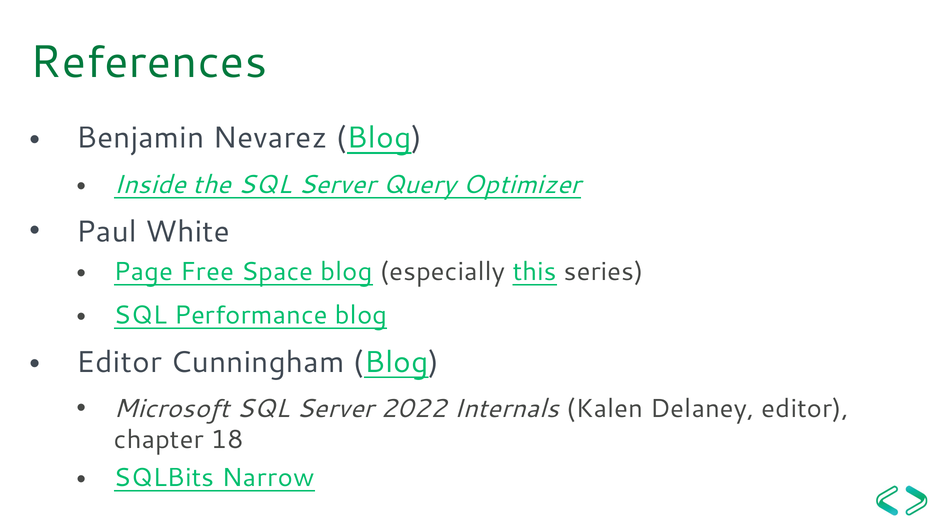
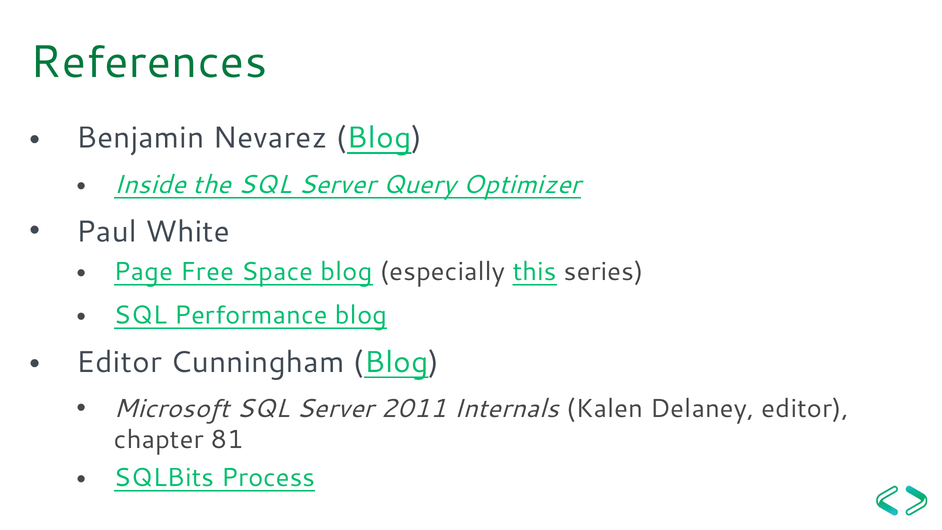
2022: 2022 -> 2011
18: 18 -> 81
Narrow: Narrow -> Process
